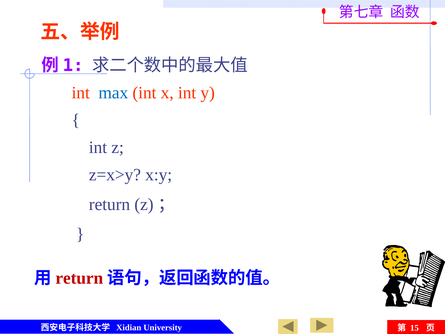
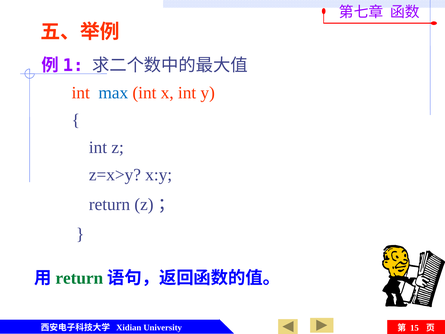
return at (79, 278) colour: red -> green
